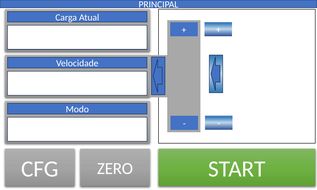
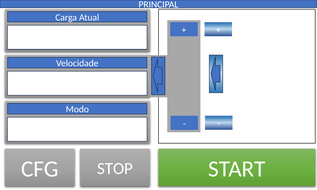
ZERO: ZERO -> STOP
